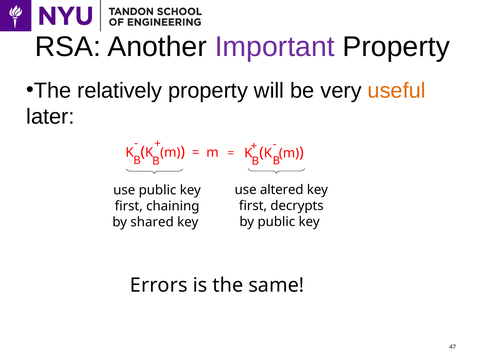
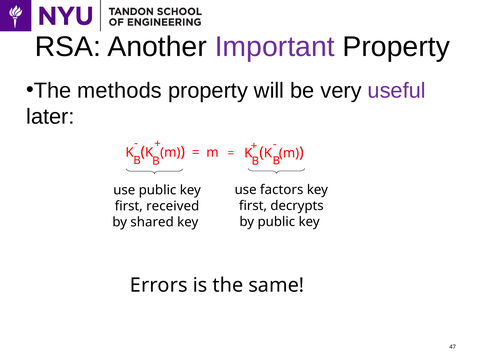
relatively: relatively -> methods
useful colour: orange -> purple
altered: altered -> factors
chaining: chaining -> received
